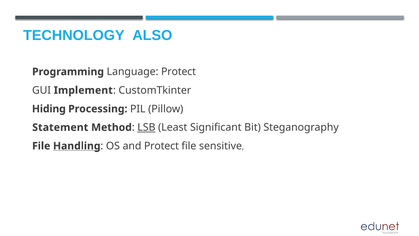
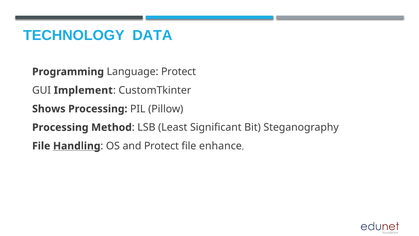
ALSO: ALSO -> DATA
Hiding: Hiding -> Shows
Statement at (60, 127): Statement -> Processing
LSB underline: present -> none
sensitive: sensitive -> enhance
